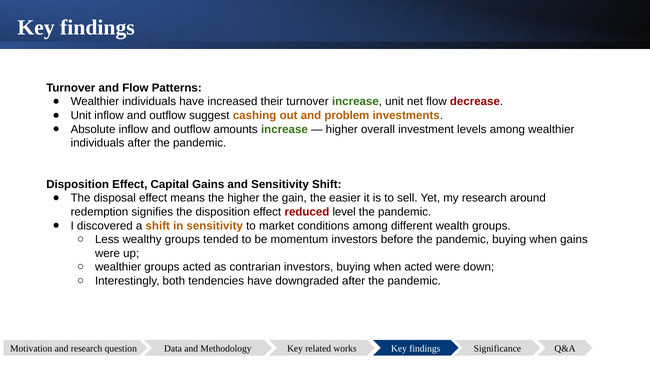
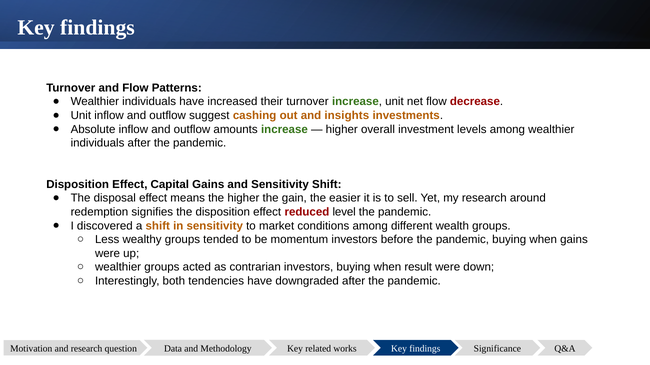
problem: problem -> insights
when acted: acted -> result
